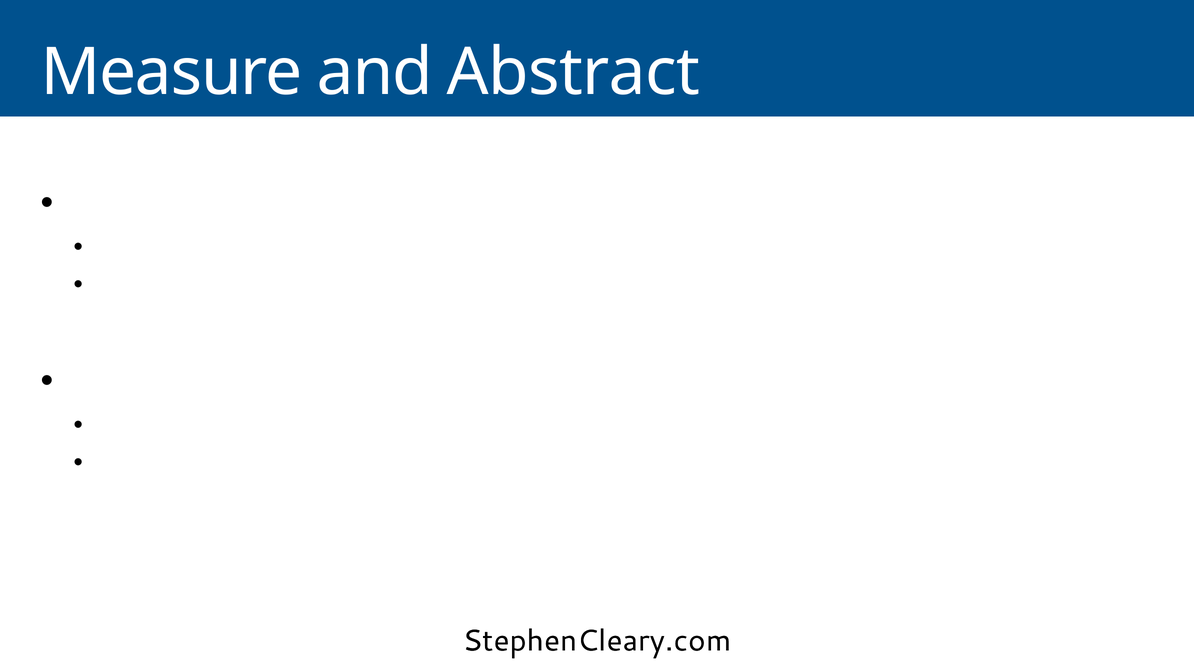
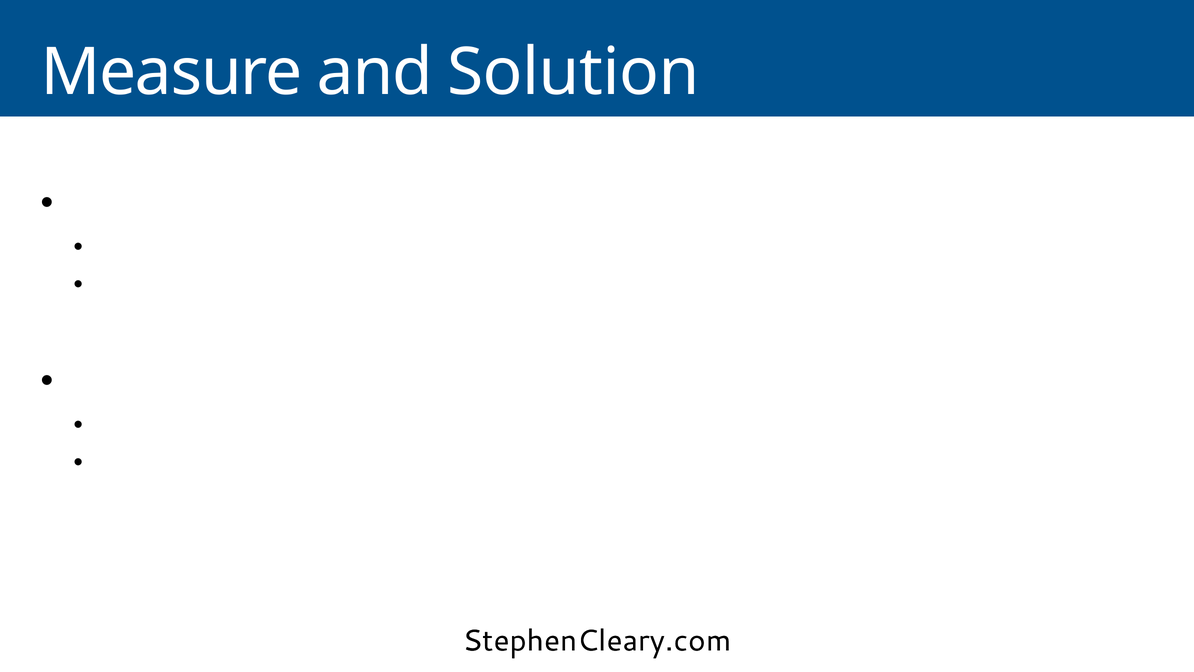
Abstract: Abstract -> Solution
